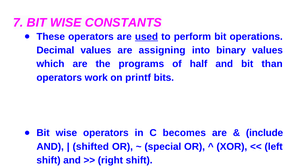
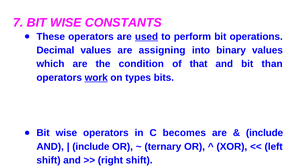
programs: programs -> condition
half: half -> that
work underline: none -> present
printf: printf -> types
shifted at (91, 146): shifted -> include
special: special -> ternary
